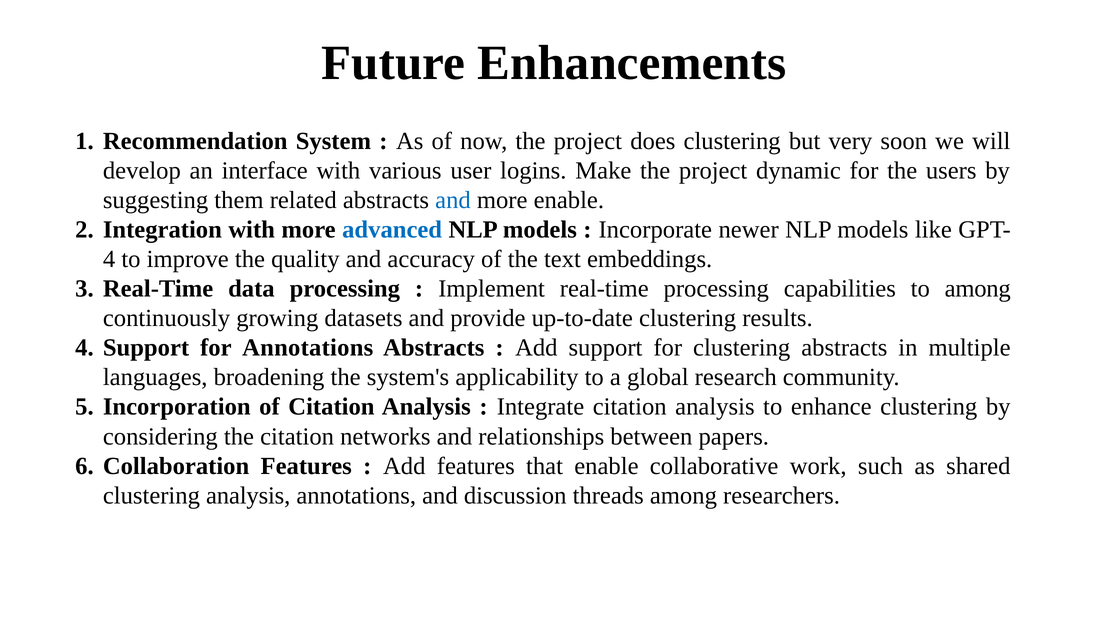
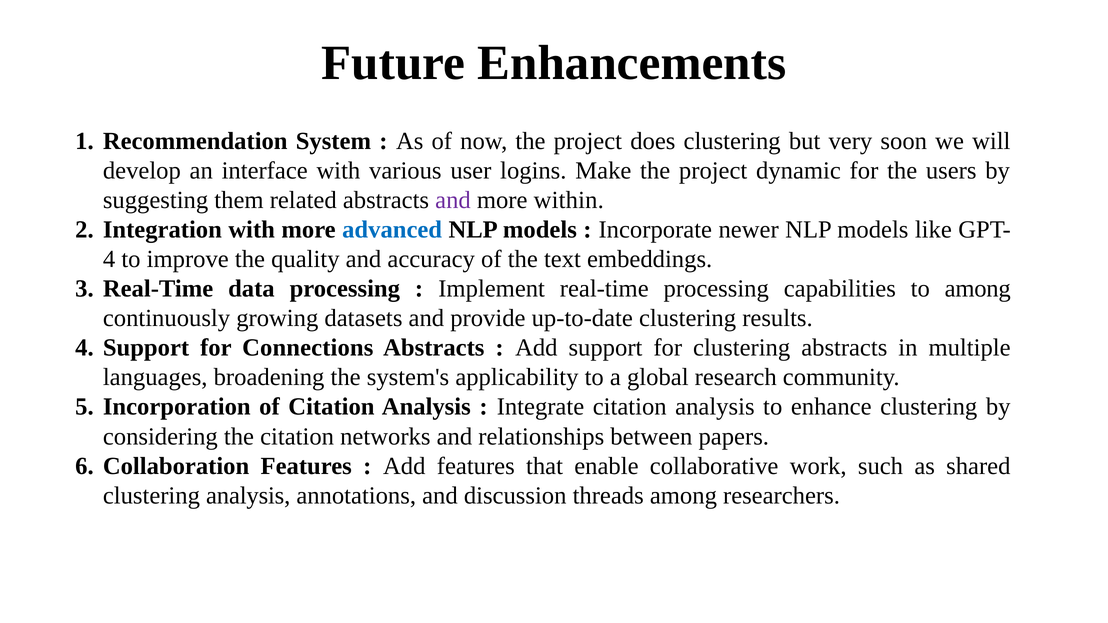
and at (453, 200) colour: blue -> purple
more enable: enable -> within
for Annotations: Annotations -> Connections
